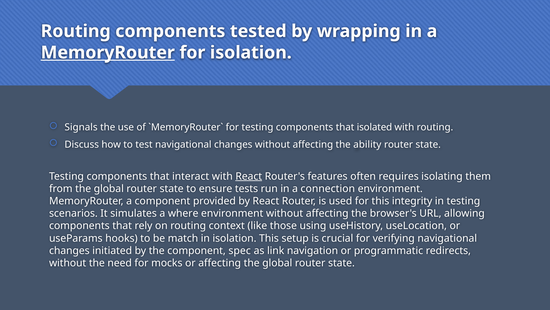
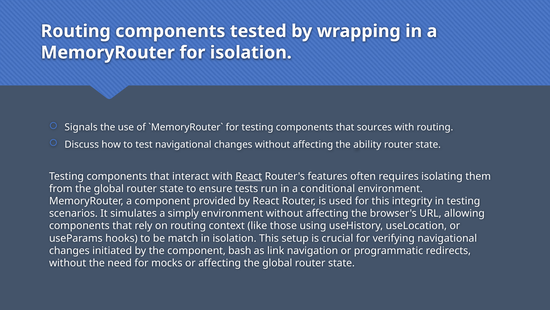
MemoryRouter at (108, 52) underline: present -> none
isolated: isolated -> sources
connection: connection -> conditional
where: where -> simply
spec: spec -> bash
